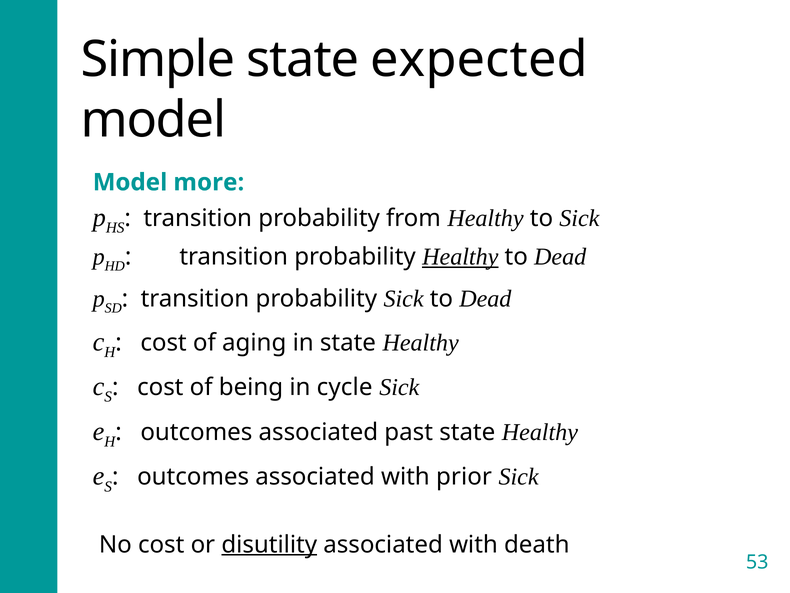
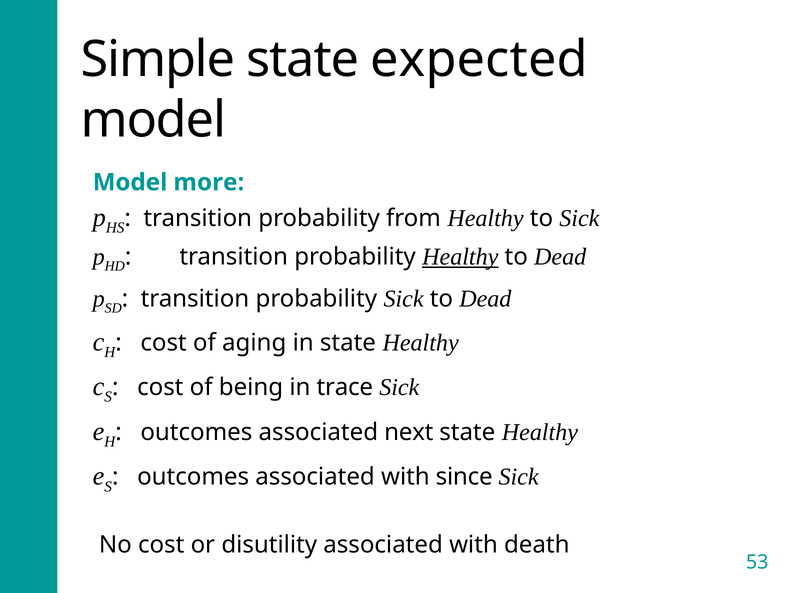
cycle: cycle -> trace
past: past -> next
prior: prior -> since
disutility underline: present -> none
